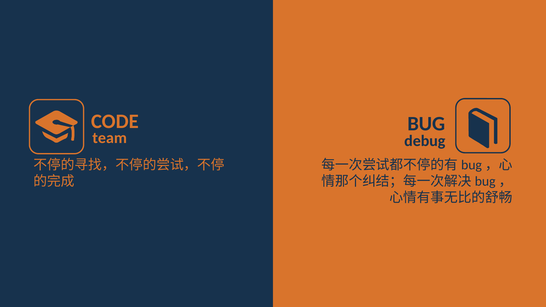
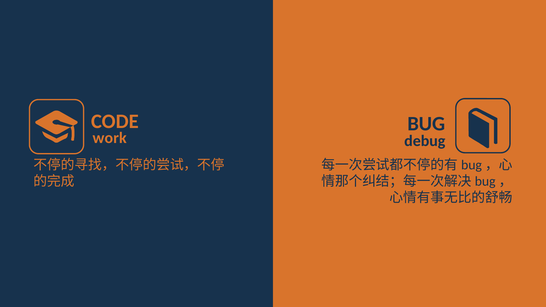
team: team -> work
